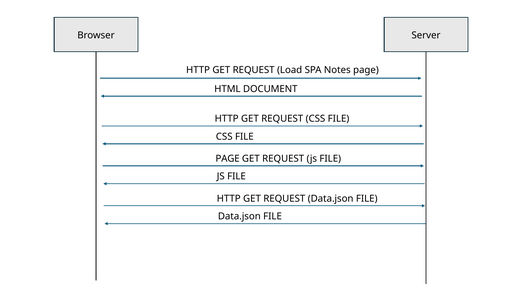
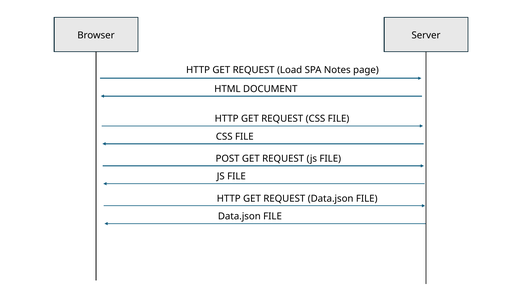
PAGE at (228, 159): PAGE -> POST
